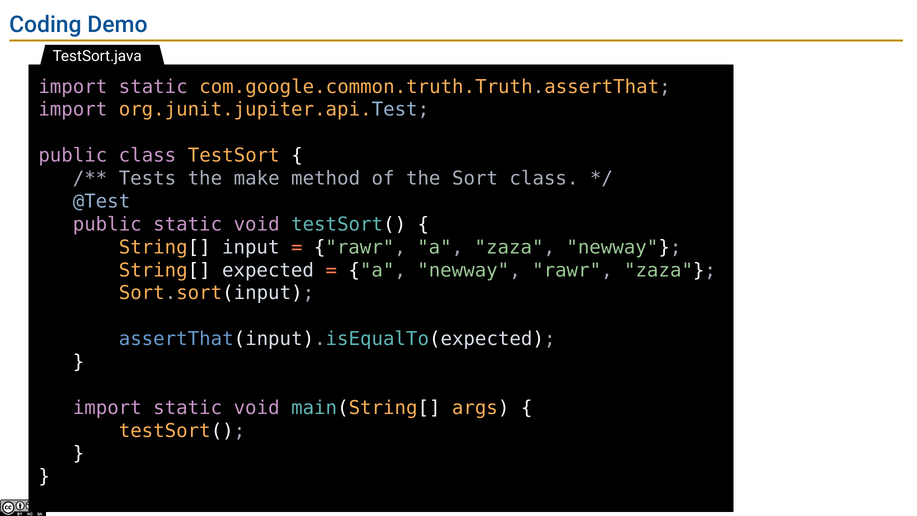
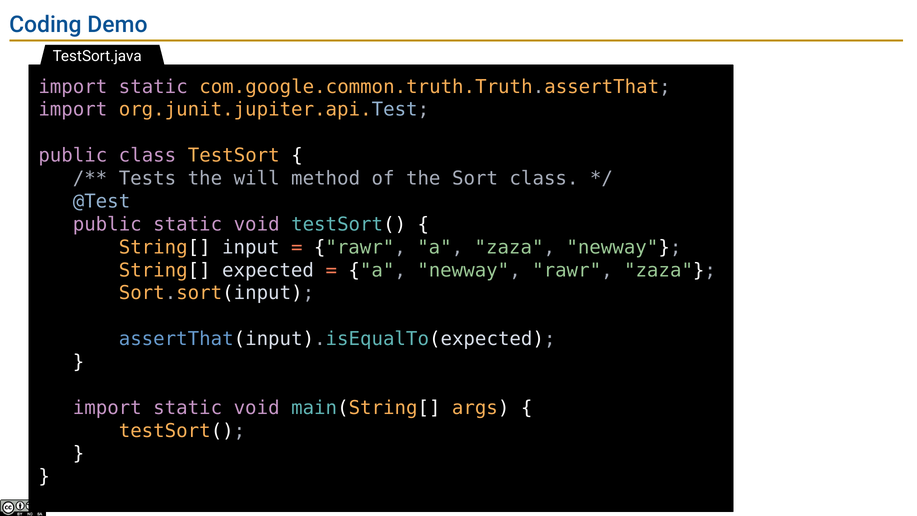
make: make -> will
